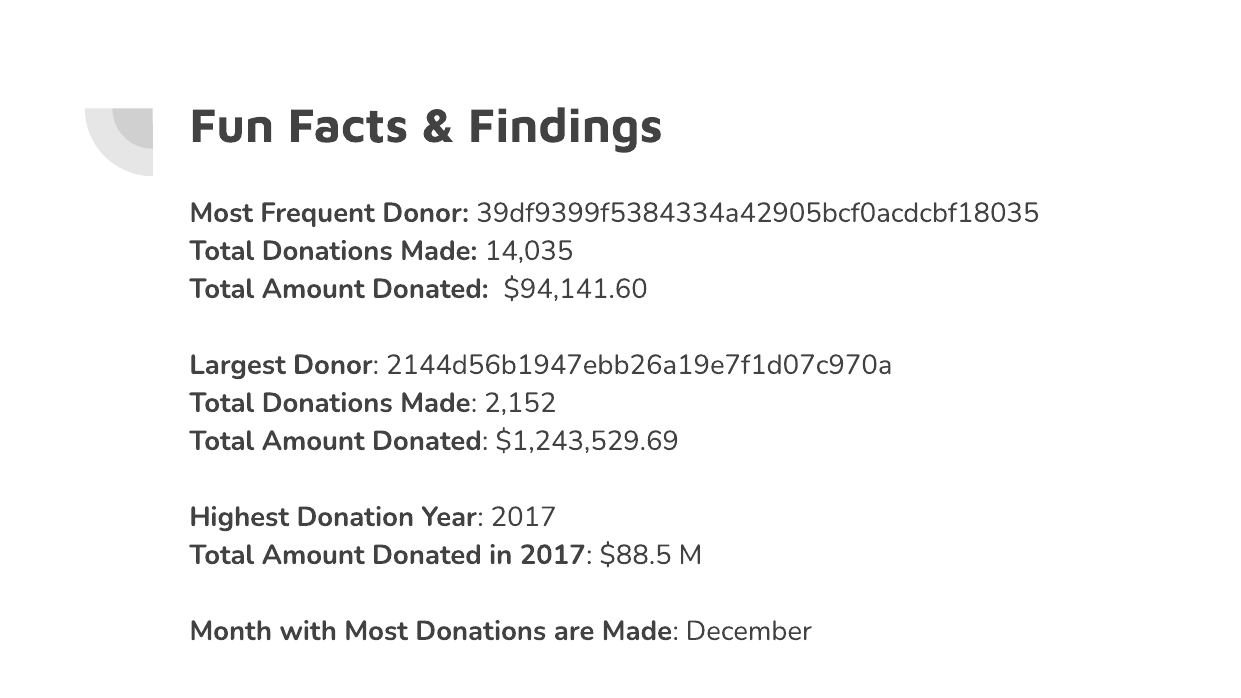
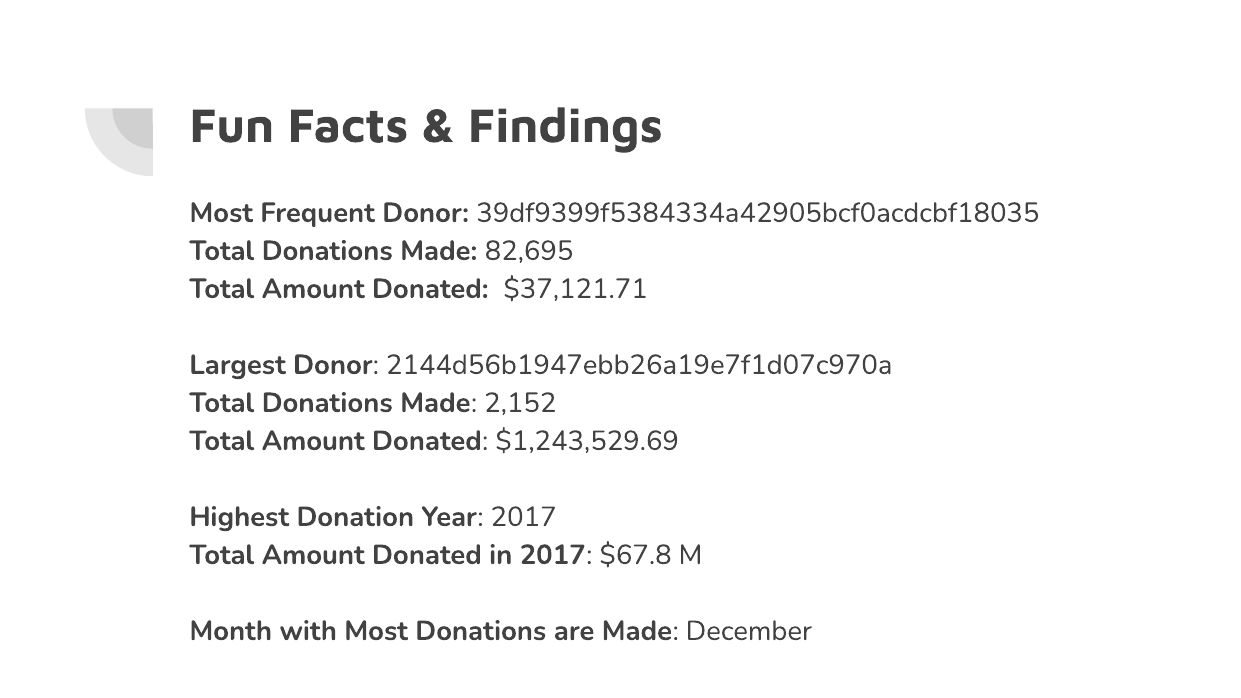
14,035: 14,035 -> 82,695
$94,141.60: $94,141.60 -> $37,121.71
$88.5: $88.5 -> $67.8
